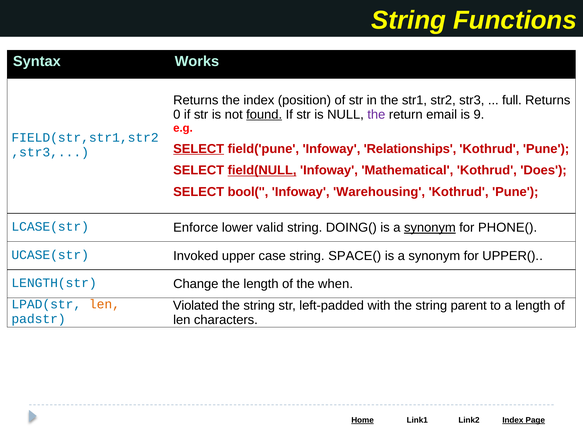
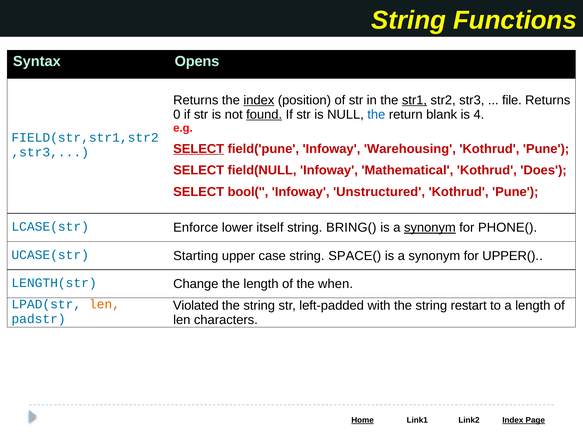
Works: Works -> Opens
index at (259, 100) underline: none -> present
str1 underline: none -> present
full: full -> file
the at (376, 115) colour: purple -> blue
email: email -> blank
9: 9 -> 4
Relationships: Relationships -> Warehousing
field(NULL underline: present -> none
Warehousing: Warehousing -> Unstructured
valid: valid -> itself
DOING(: DOING( -> BRING(
Invoked: Invoked -> Starting
parent: parent -> restart
